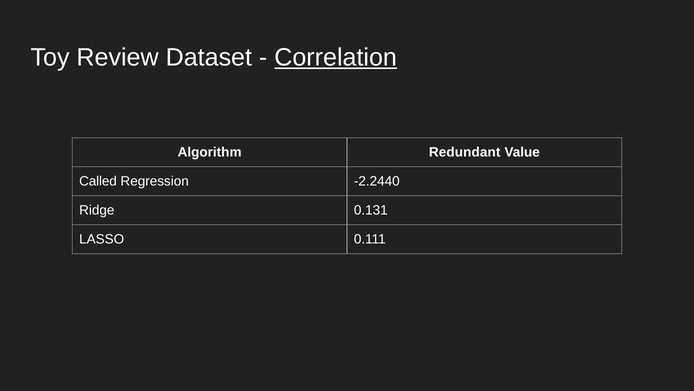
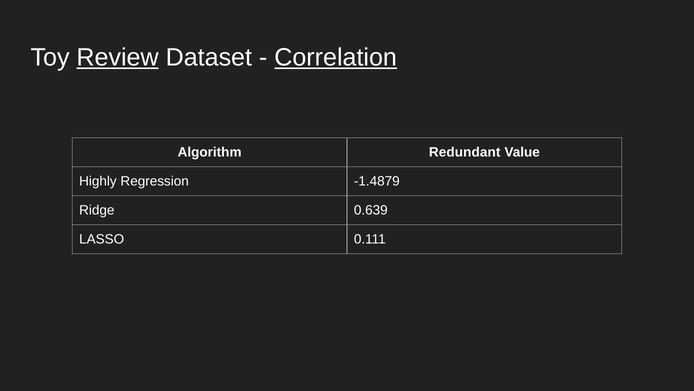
Review underline: none -> present
Called: Called -> Highly
-2.2440: -2.2440 -> -1.4879
0.131: 0.131 -> 0.639
